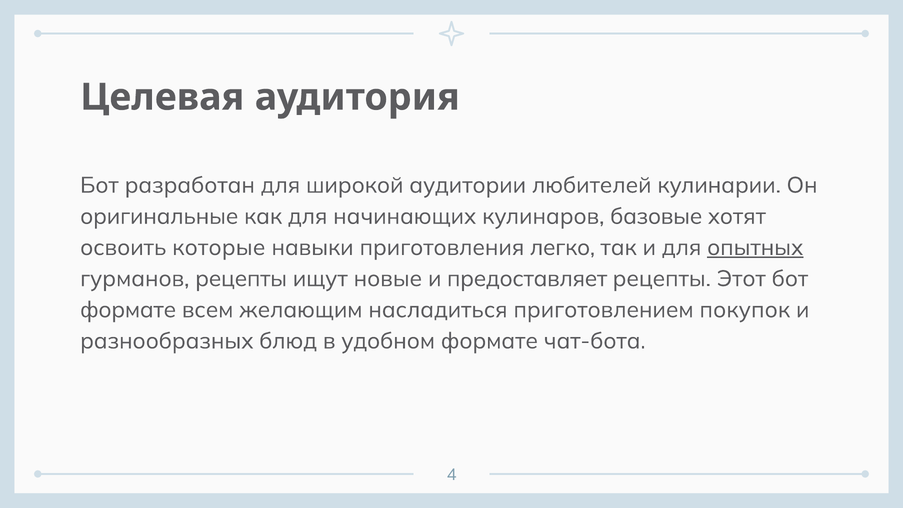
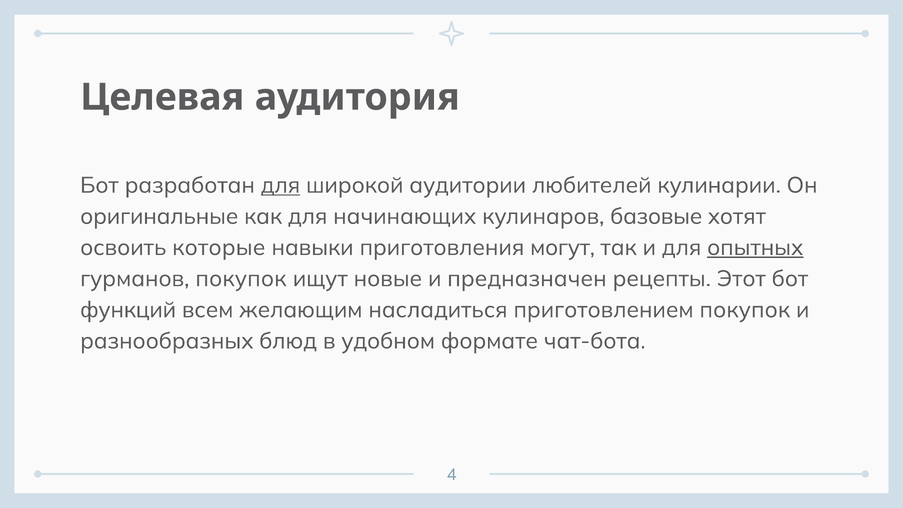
для at (280, 185) underline: none -> present
легко: легко -> могут
гурманов рецепты: рецепты -> покупок
предоставляет: предоставляет -> предназначен
формате at (128, 310): формате -> функций
